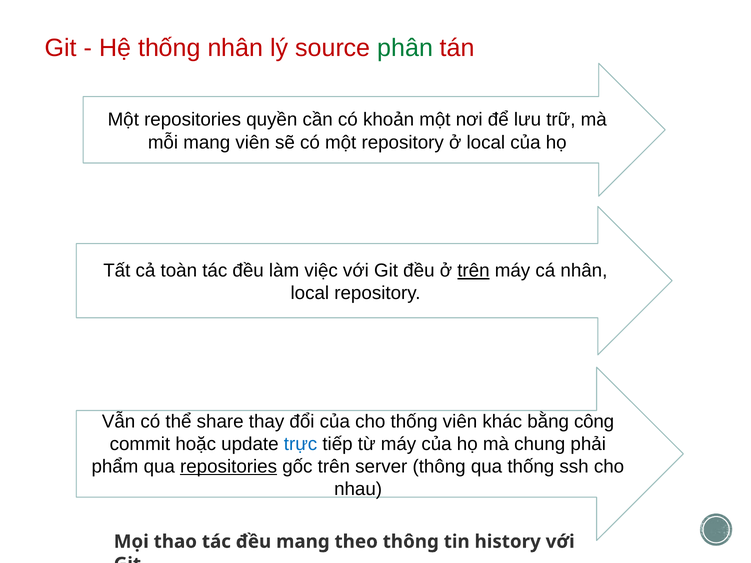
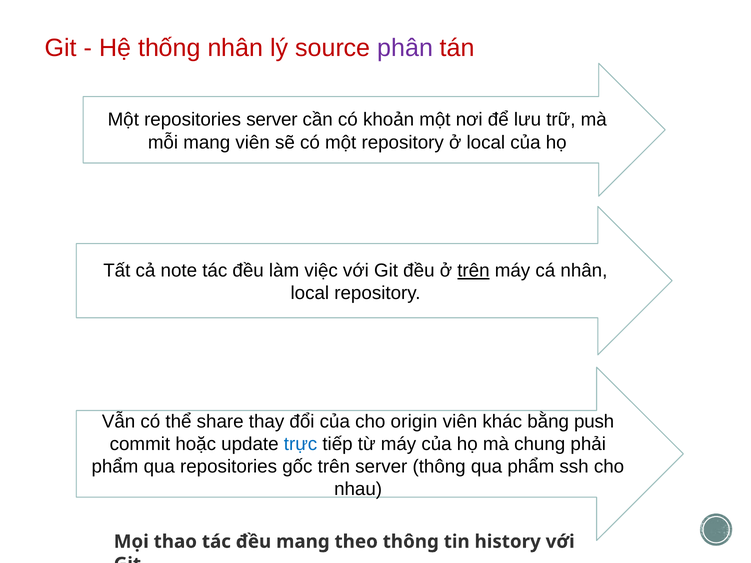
phân colour: green -> purple
repositories quyền: quyền -> server
toàn: toàn -> note
cho thống: thống -> origin
công: công -> push
repositories at (229, 467) underline: present -> none
qua thống: thống -> phẩm
